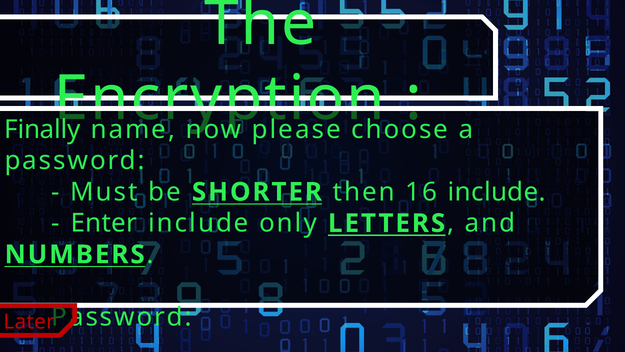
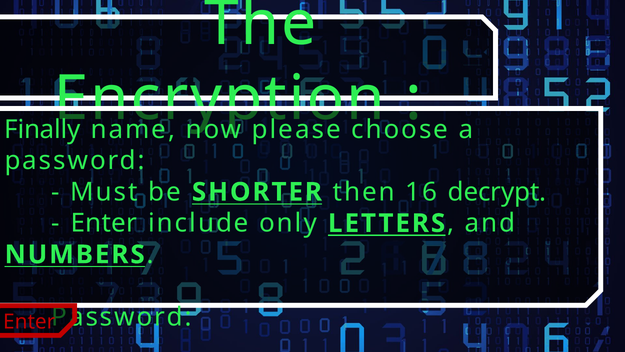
16 include: include -> decrypt
Later at (29, 322): Later -> Enter
